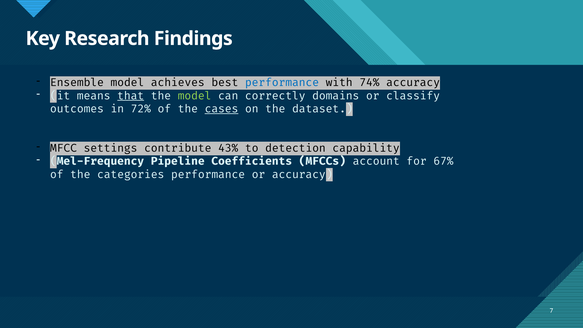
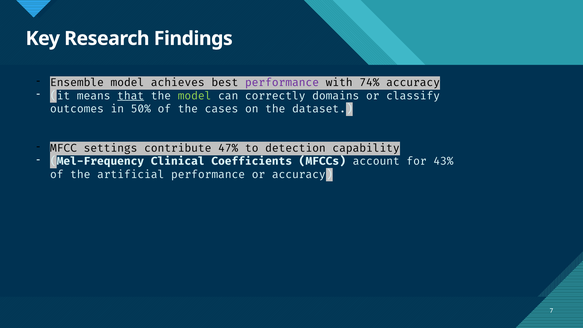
performance at (282, 83) colour: blue -> purple
72%: 72% -> 50%
cases underline: present -> none
43%: 43% -> 47%
Pipeline: Pipeline -> Clinical
67%: 67% -> 43%
categories: categories -> artificial
